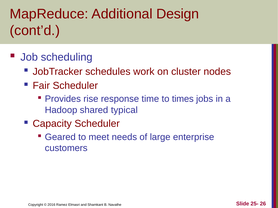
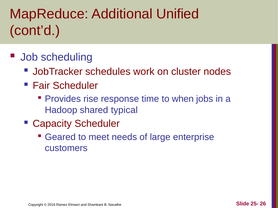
Design: Design -> Unified
times: times -> when
